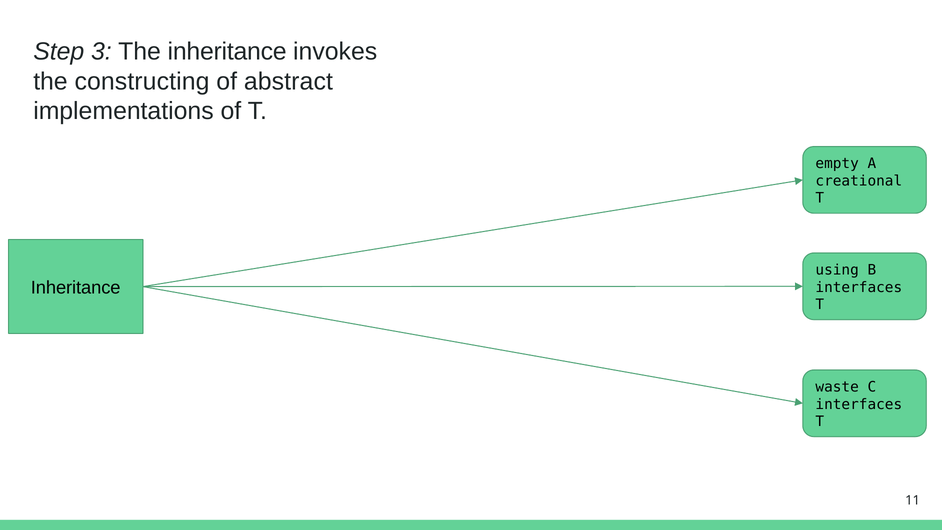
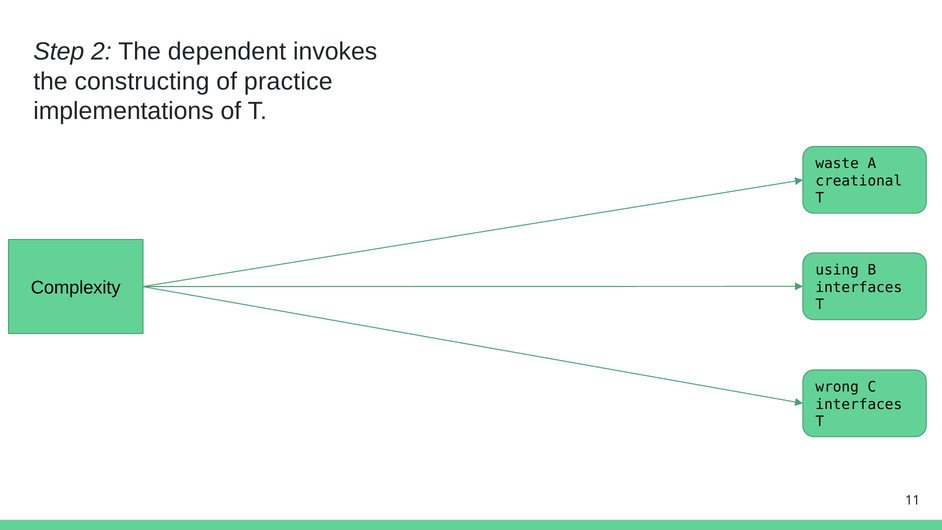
3: 3 -> 2
The inheritance: inheritance -> dependent
abstract: abstract -> practice
empty: empty -> waste
Inheritance at (76, 288): Inheritance -> Complexity
waste: waste -> wrong
